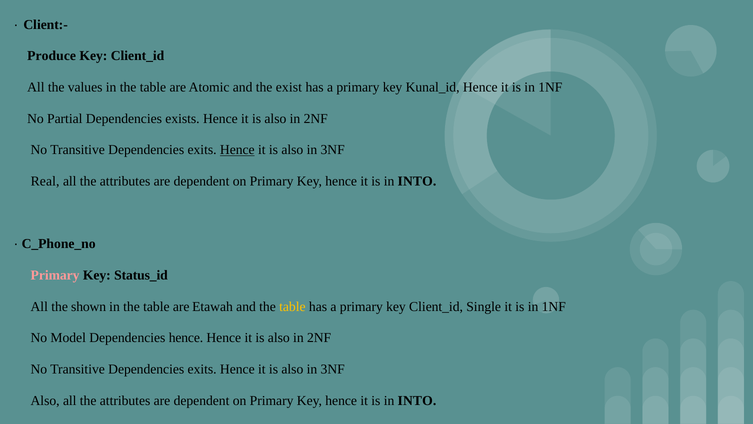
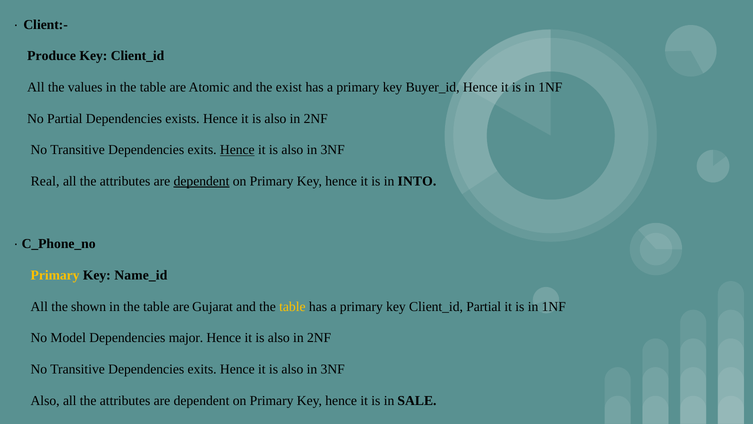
Kunal_id: Kunal_id -> Buyer_id
dependent at (202, 181) underline: none -> present
Primary at (55, 275) colour: pink -> yellow
Status_id: Status_id -> Name_id
Etawah: Etawah -> Gujarat
Client_id Single: Single -> Partial
Dependencies hence: hence -> major
INTO at (417, 400): INTO -> SALE
